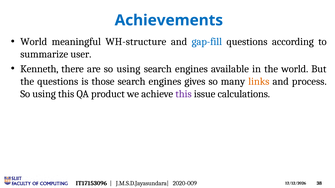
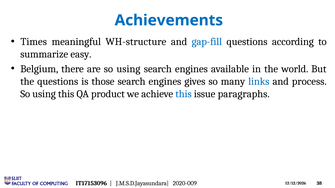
World at (34, 42): World -> Times
user: user -> easy
Kenneth: Kenneth -> Belgium
links colour: orange -> blue
this at (184, 94) colour: purple -> blue
calculations: calculations -> paragraphs
